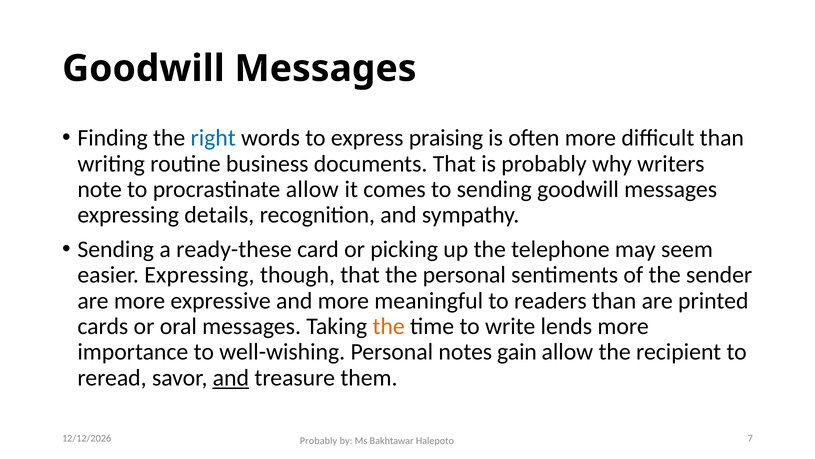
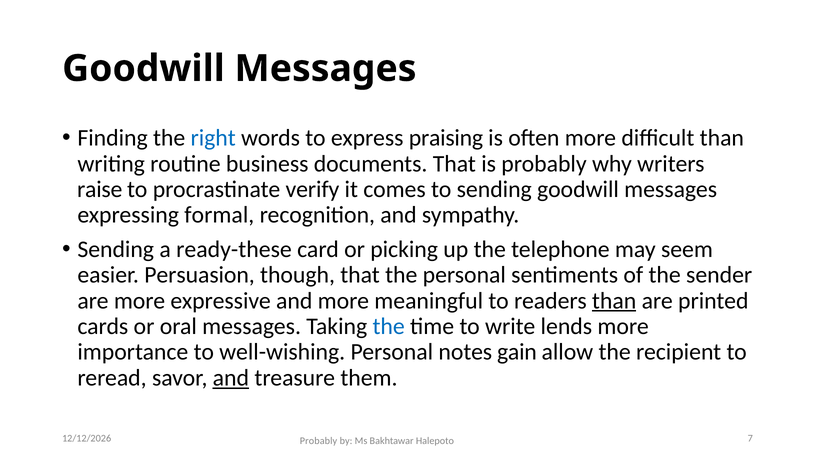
note: note -> raise
procrastinate allow: allow -> verify
details: details -> formal
easier Expressing: Expressing -> Persuasion
than at (614, 300) underline: none -> present
the at (389, 326) colour: orange -> blue
